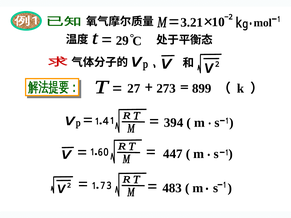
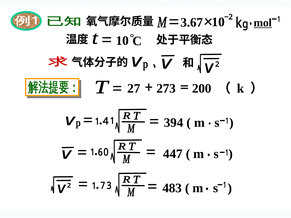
3.21: 3.21 -> 3.67
mol underline: none -> present
29 at (122, 41): 29 -> 10
899: 899 -> 200
